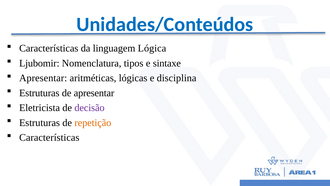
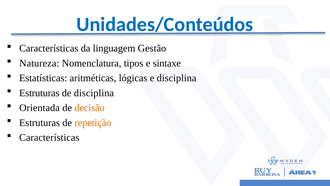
Lógica: Lógica -> Gestão
Ljubomir: Ljubomir -> Natureza
Apresentar at (43, 78): Apresentar -> Estatísticas
de apresentar: apresentar -> disciplina
Eletricista: Eletricista -> Orientada
decisão colour: purple -> orange
